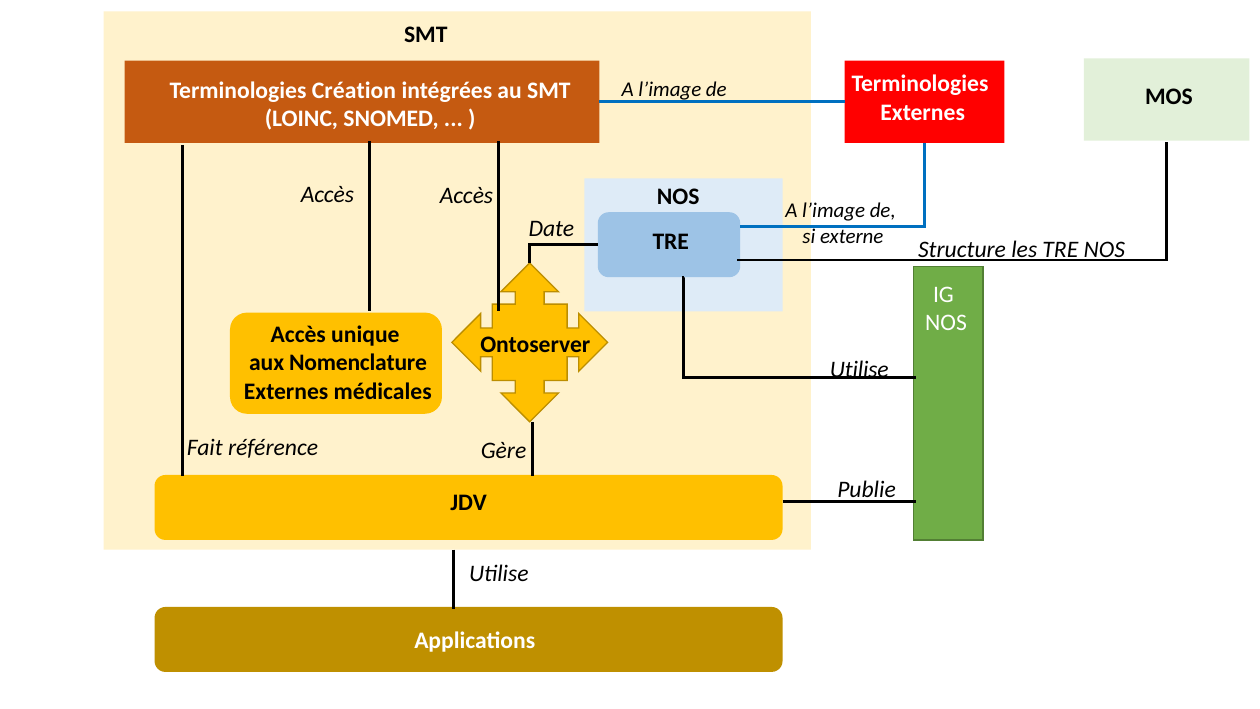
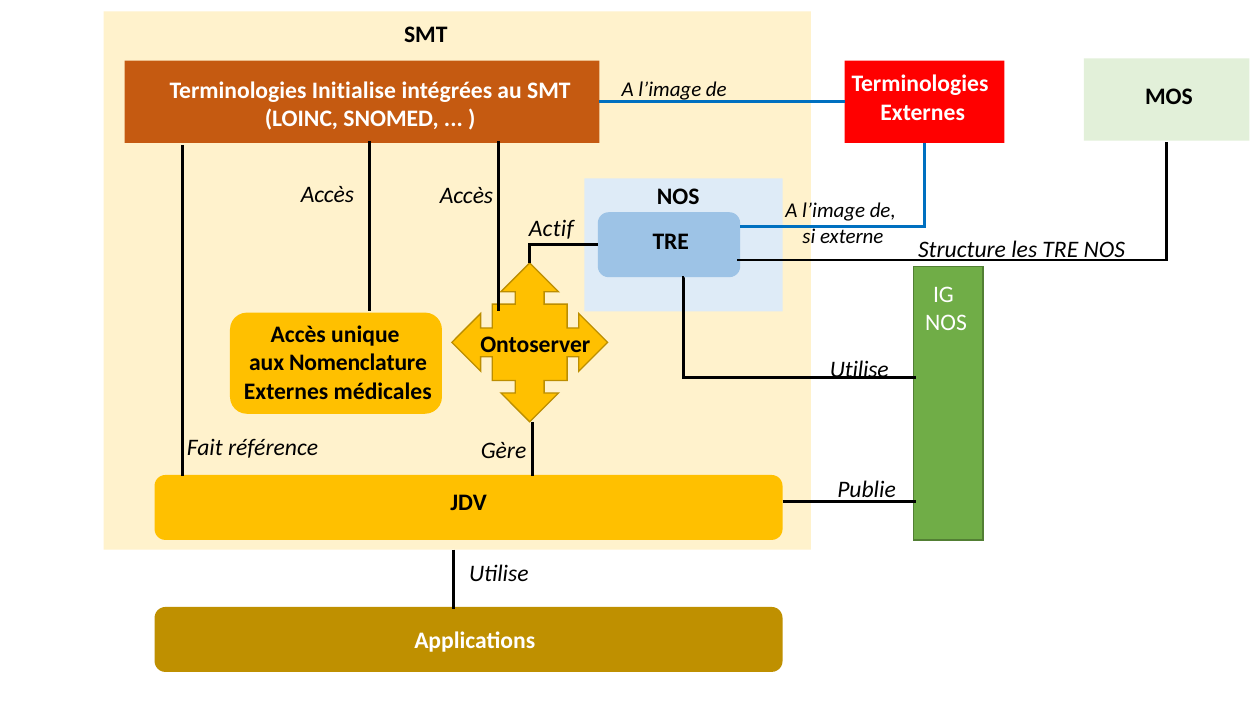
Création: Création -> Initialise
Date: Date -> Actif
